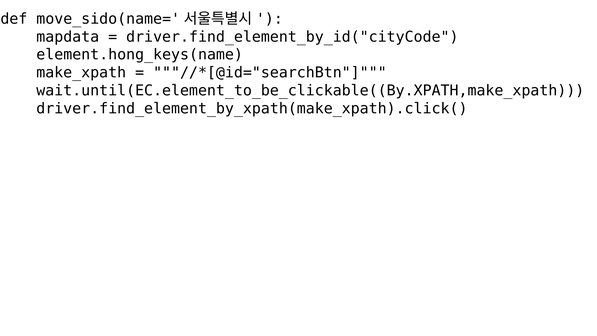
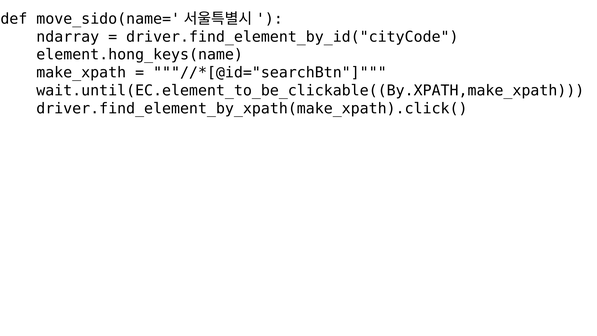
mapdata: mapdata -> ndarray
